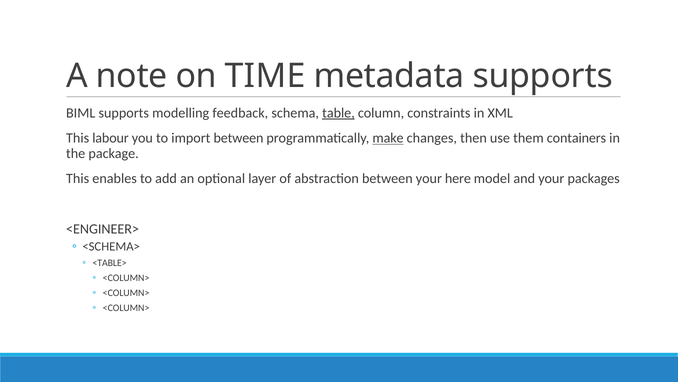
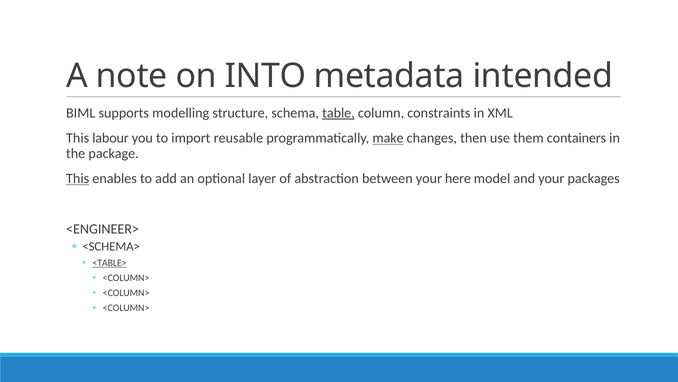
TIME: TIME -> INTO
metadata supports: supports -> intended
feedback: feedback -> structure
import between: between -> reusable
This at (78, 178) underline: none -> present
<TABLE> underline: none -> present
